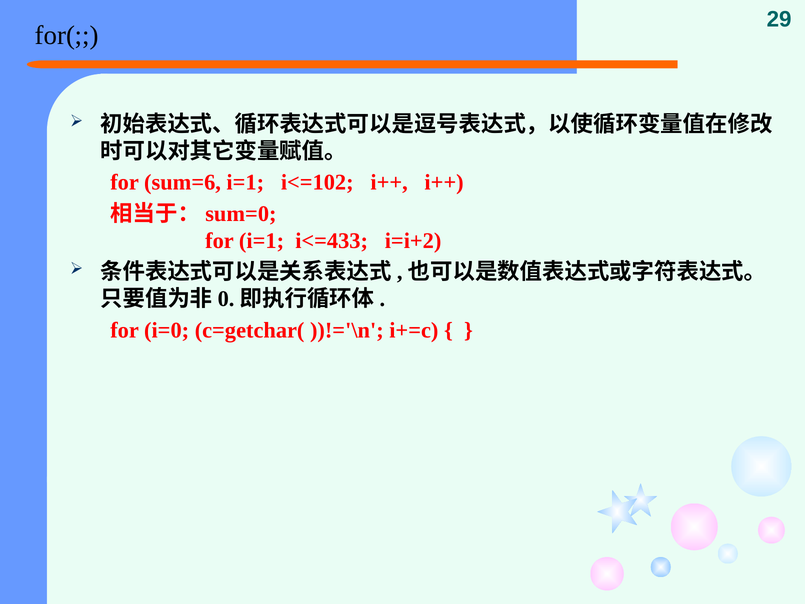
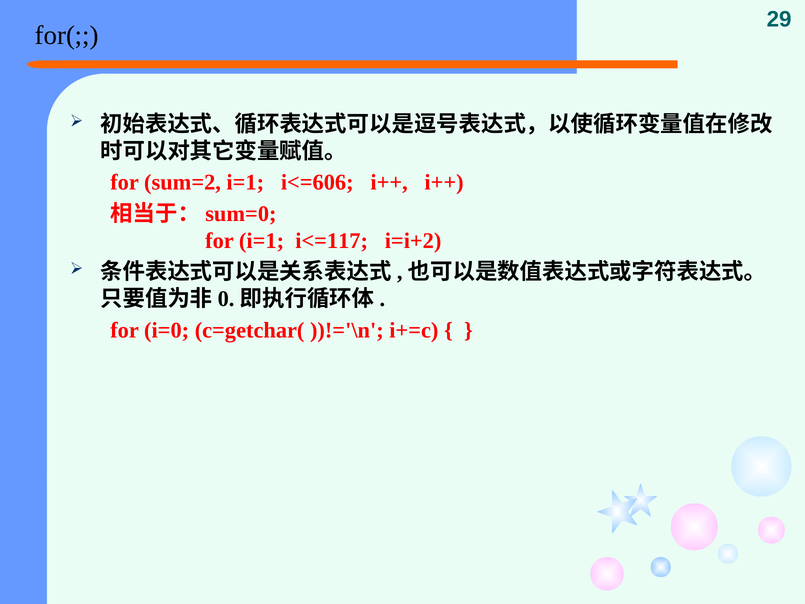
sum=6: sum=6 -> sum=2
i<=102: i<=102 -> i<=606
i<=433: i<=433 -> i<=117
